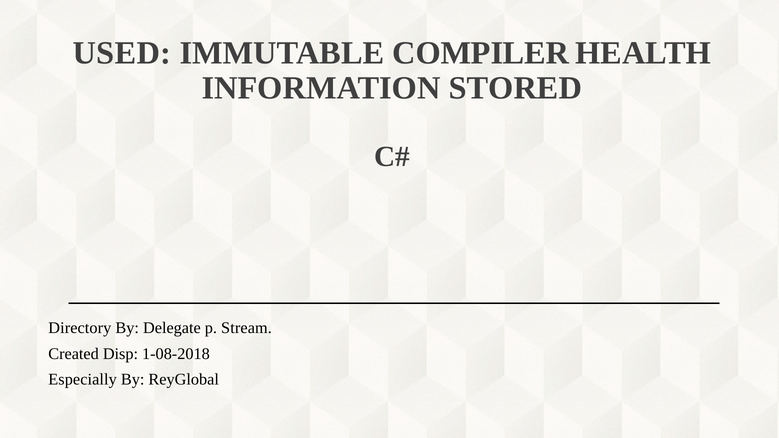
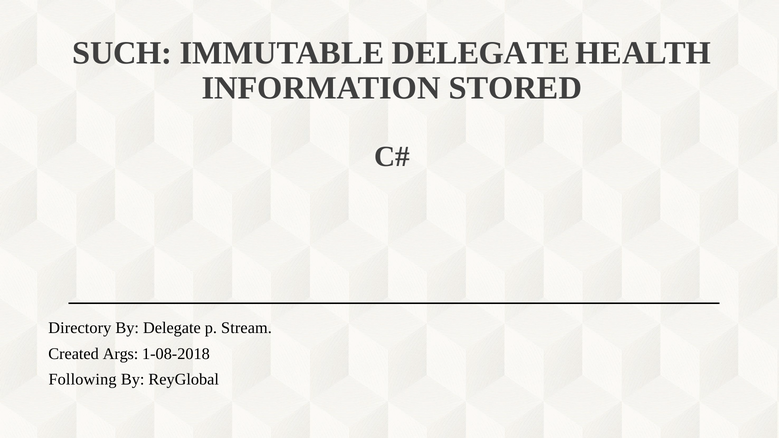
USED: USED -> SUCH
IMMUTABLE COMPILER: COMPILER -> DELEGATE
Disp: Disp -> Args
Especially: Especially -> Following
